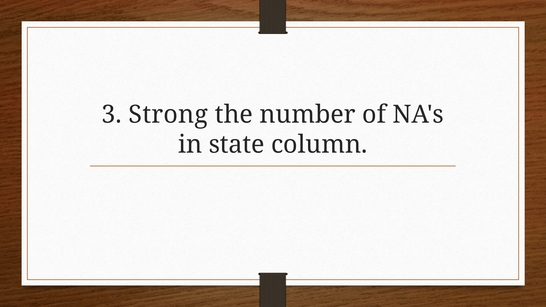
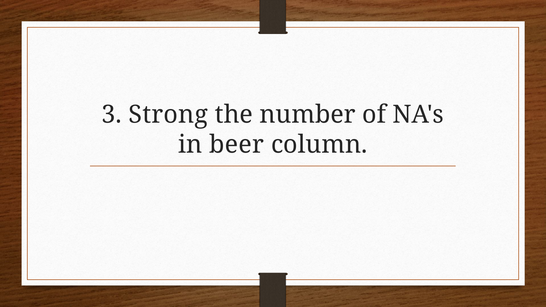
state: state -> beer
